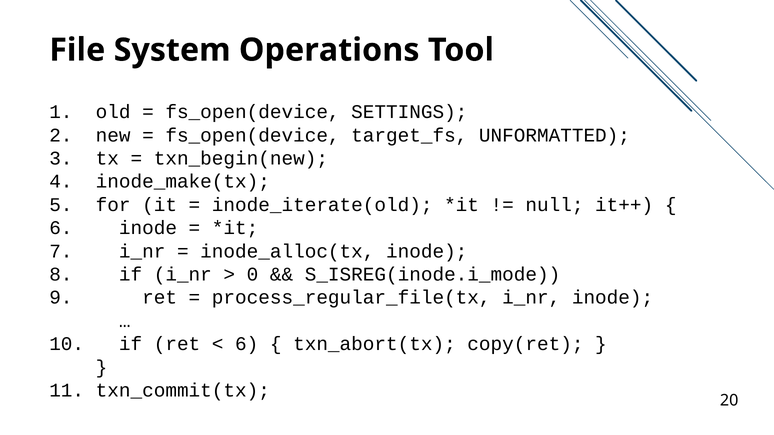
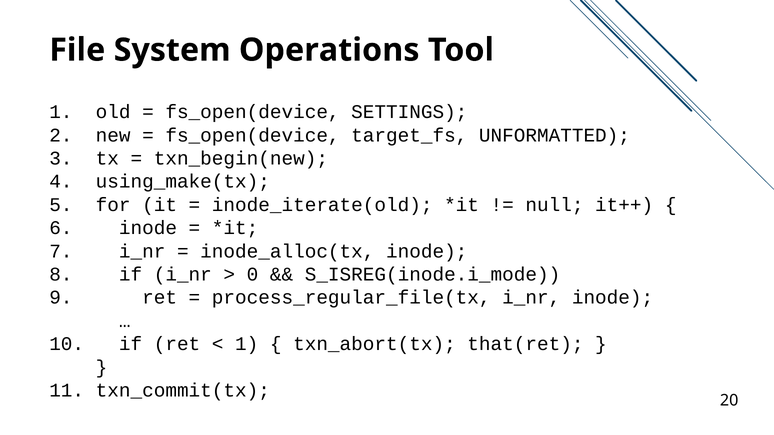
inode_make(tx: inode_make(tx -> using_make(tx
6 at (247, 344): 6 -> 1
copy(ret: copy(ret -> that(ret
